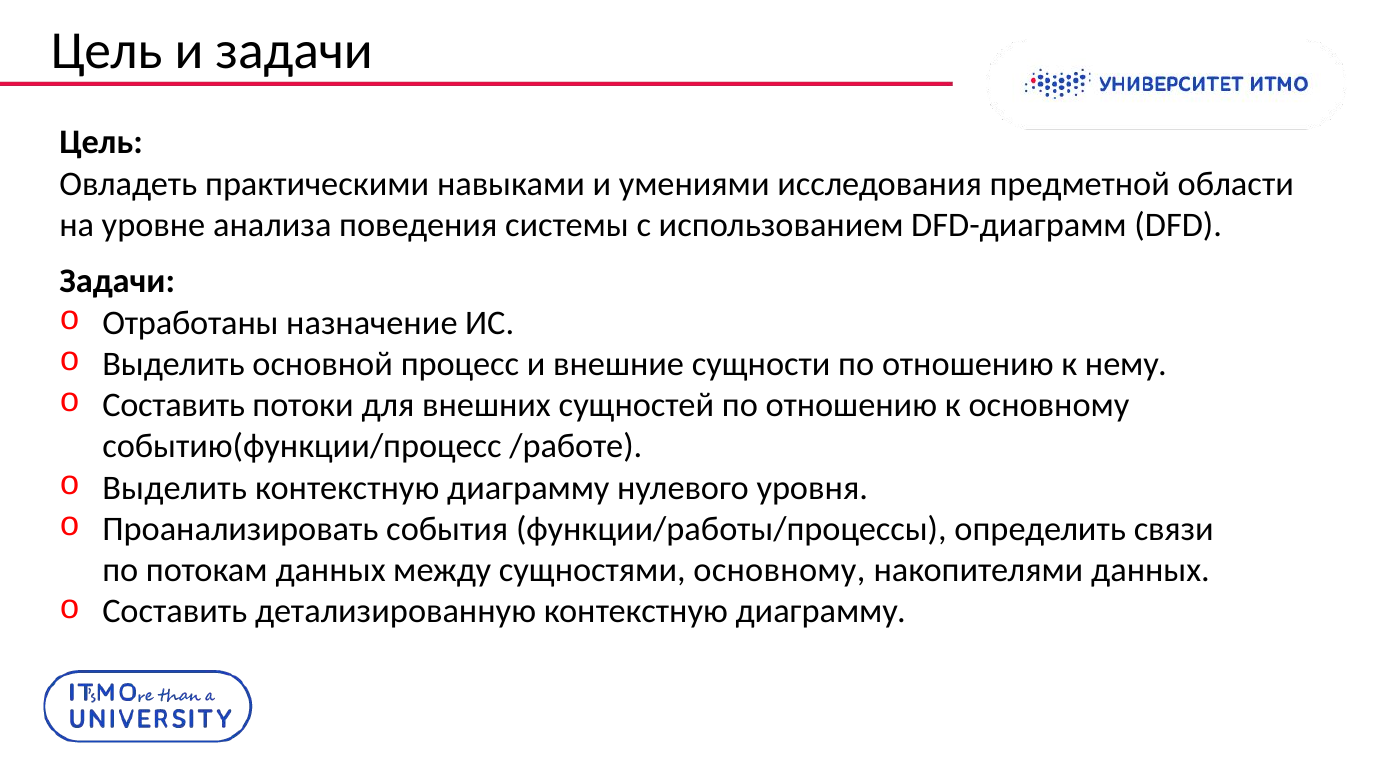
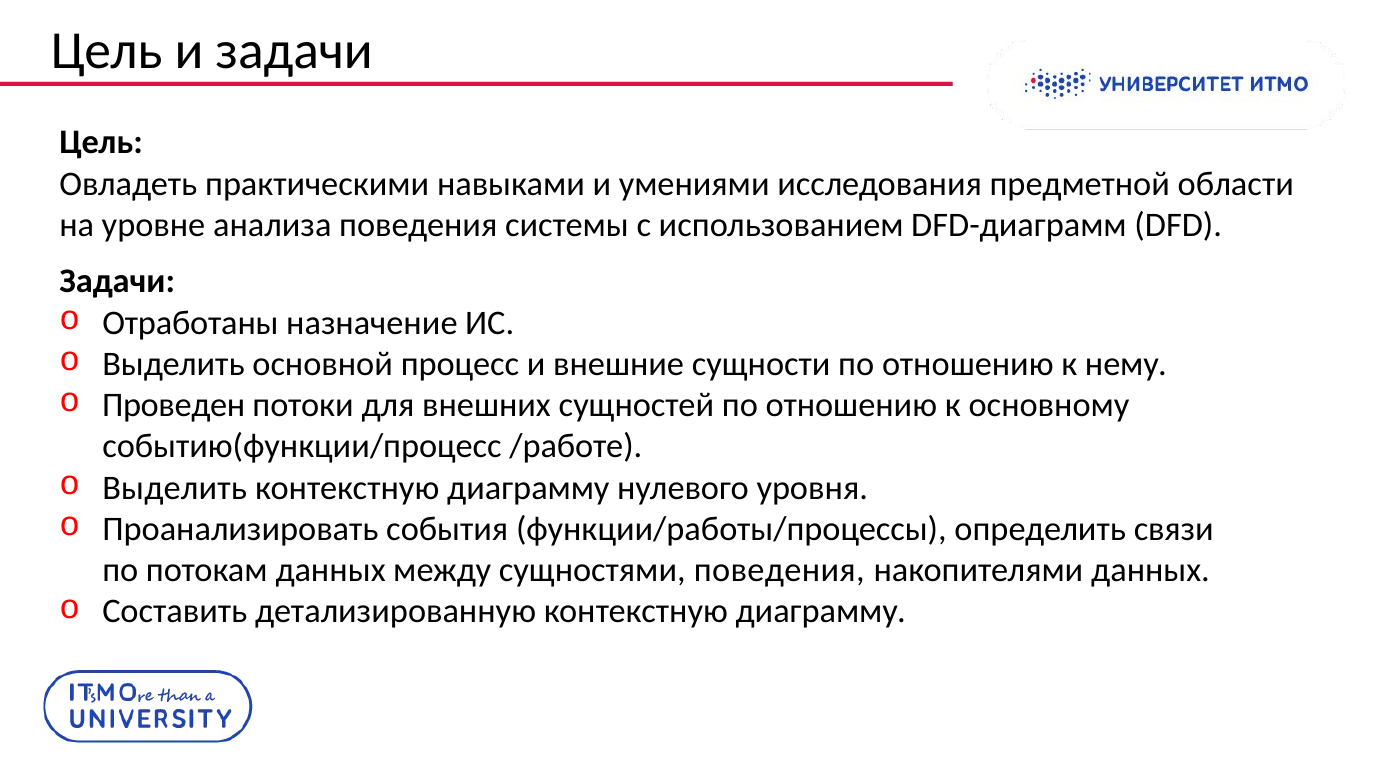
Составить at (174, 405): Составить -> Проведен
сущностями основному: основному -> поведения
